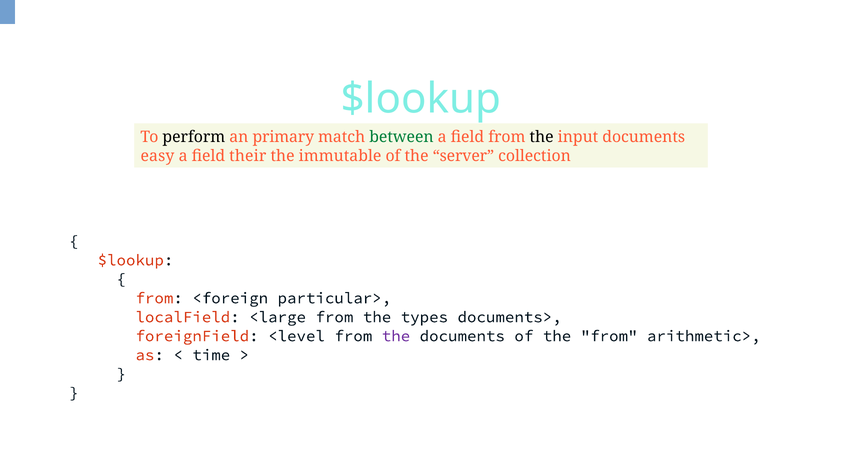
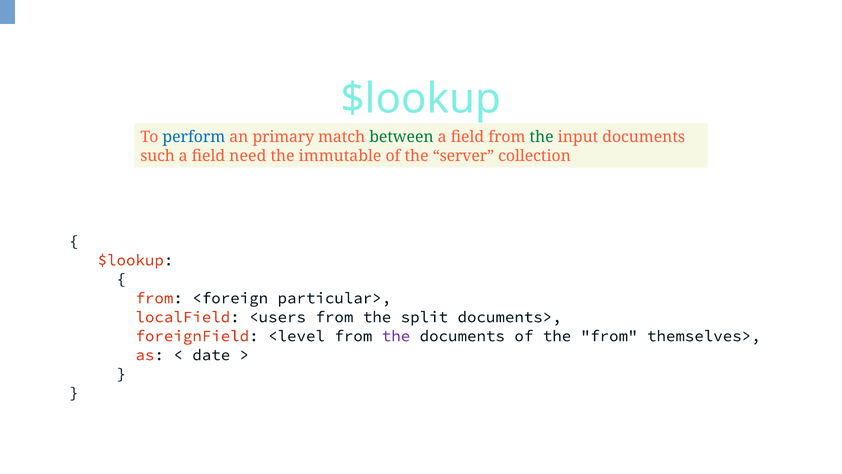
perform colour: black -> blue
the at (542, 137) colour: black -> green
easy: easy -> such
their: their -> need
<large: <large -> <users
types: types -> split
arithmetic>: arithmetic> -> themselves>
time: time -> date
